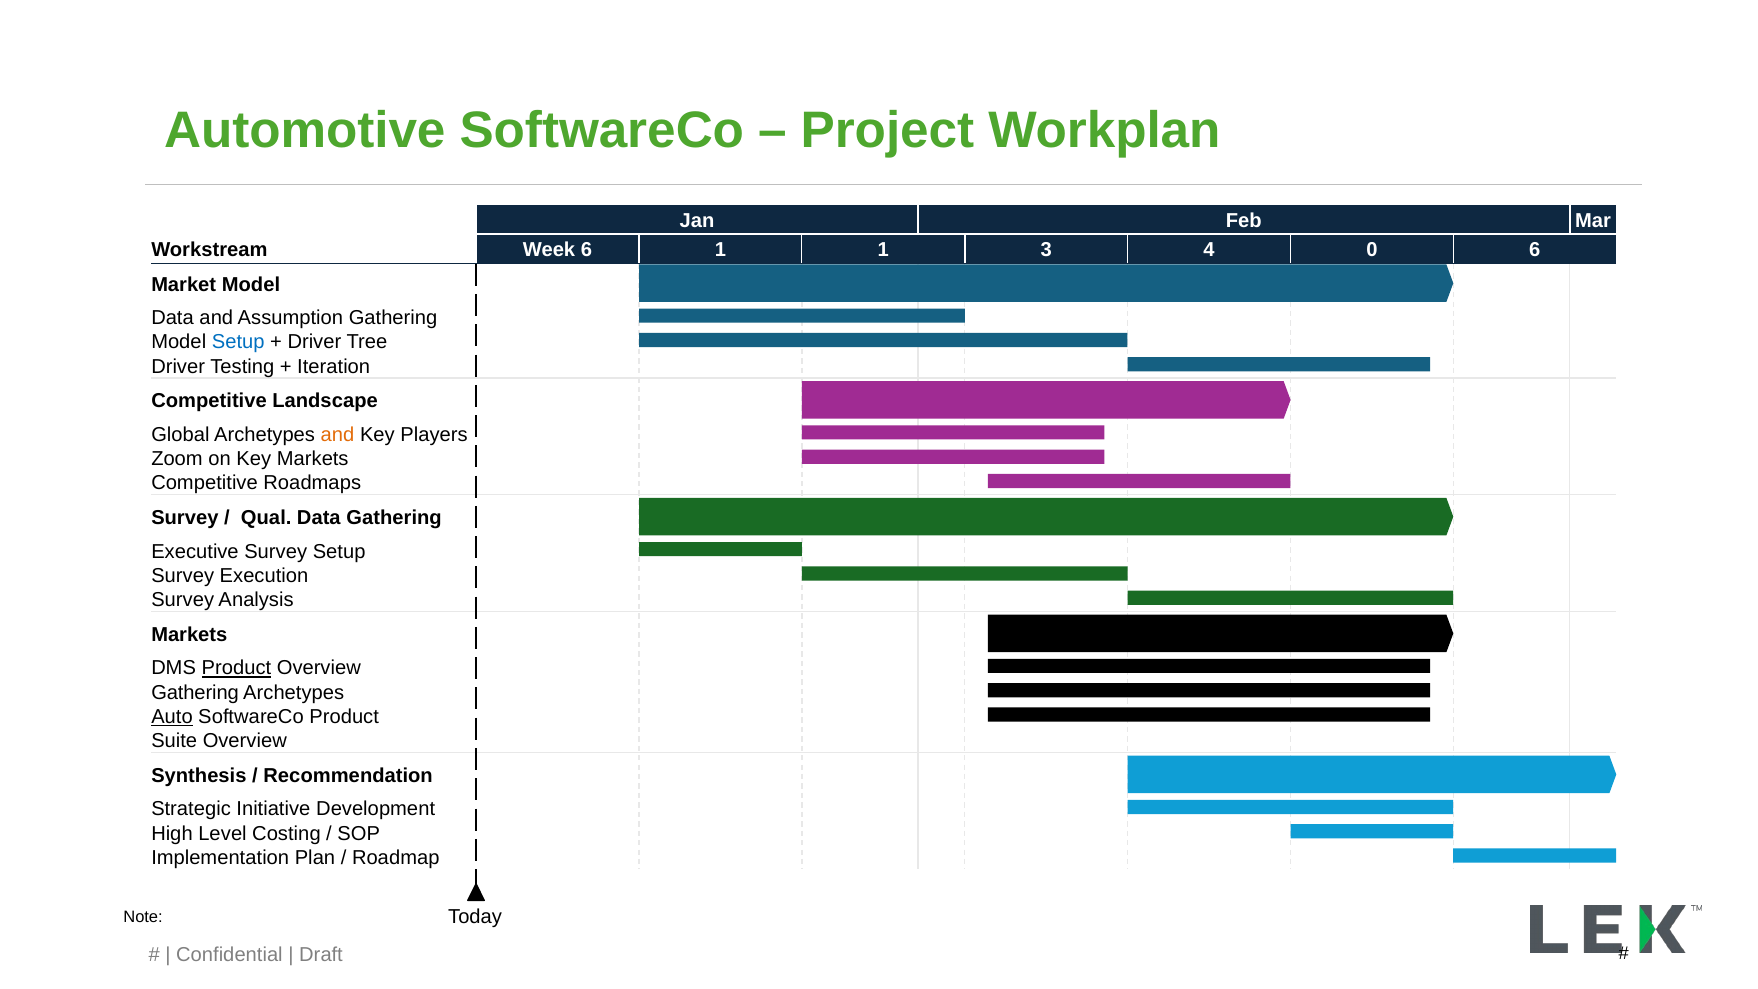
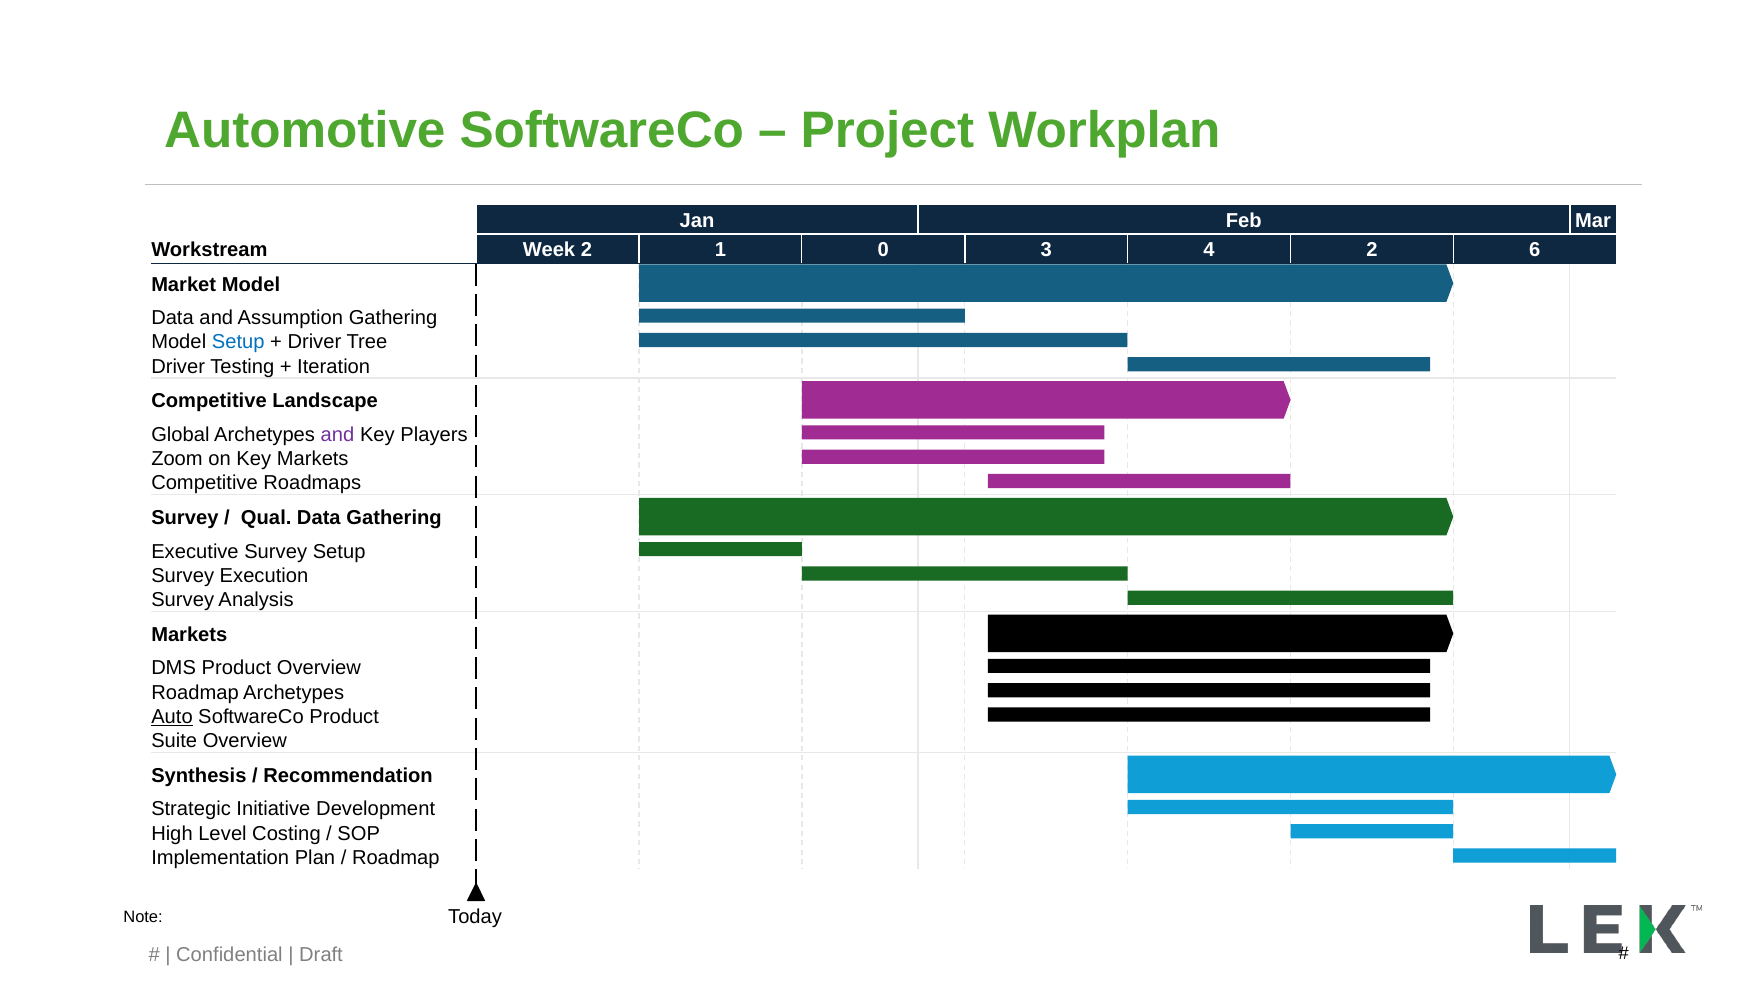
Week 6: 6 -> 2
1 1: 1 -> 0
4 0: 0 -> 2
and at (338, 435) colour: orange -> purple
Product at (236, 668) underline: present -> none
Gathering at (195, 692): Gathering -> Roadmap
